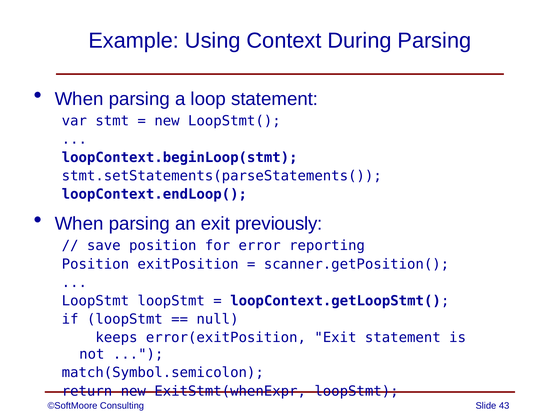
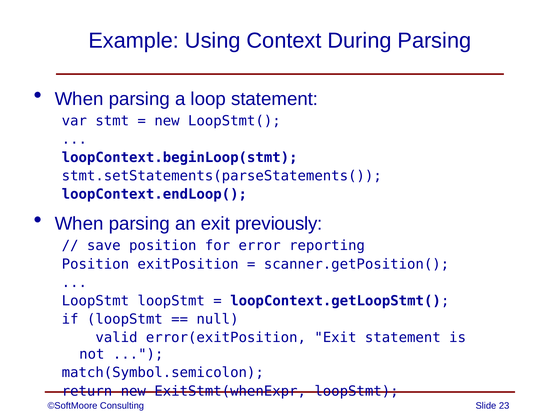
keeps: keeps -> valid
43: 43 -> 23
